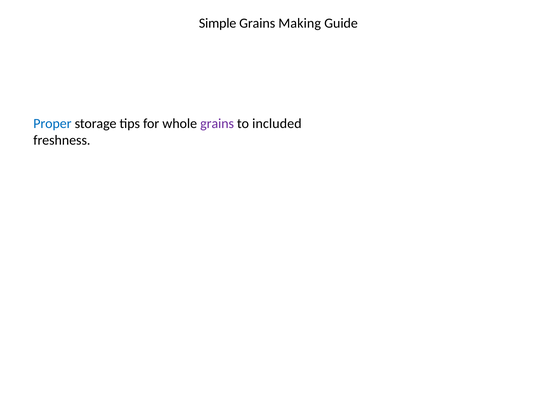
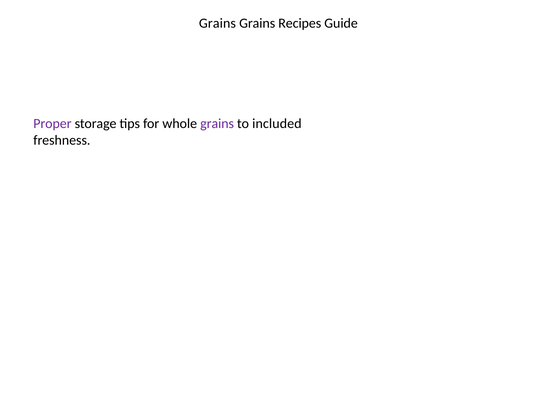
Simple at (218, 23): Simple -> Grains
Making: Making -> Recipes
Proper colour: blue -> purple
